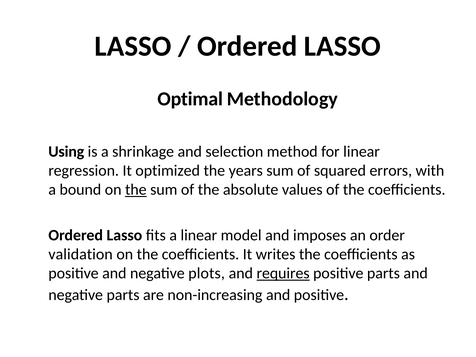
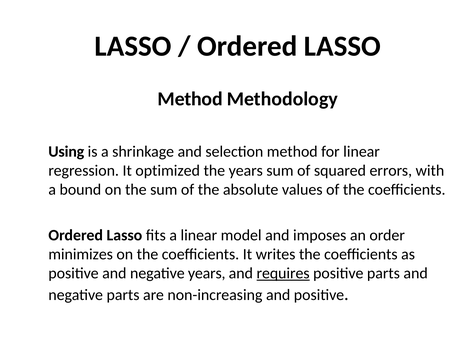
Optimal at (190, 99): Optimal -> Method
the at (136, 190) underline: present -> none
validation: validation -> minimizes
negative plots: plots -> years
